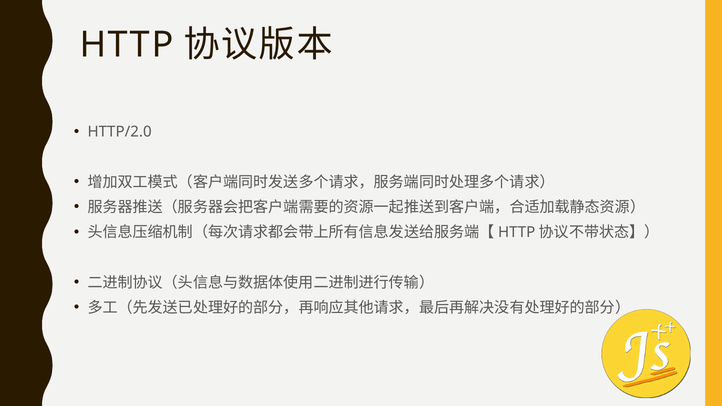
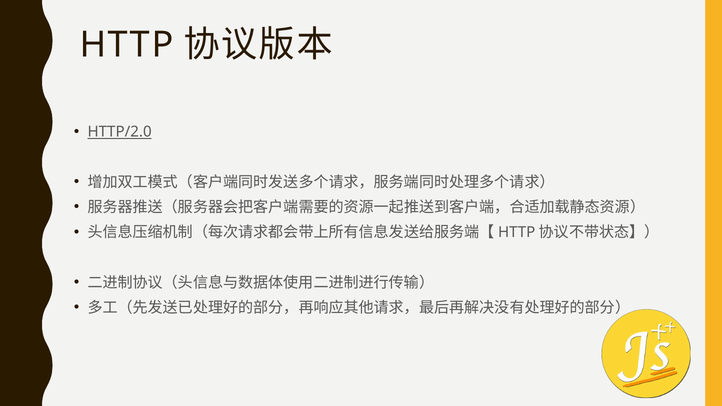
HTTP/2.0 underline: none -> present
